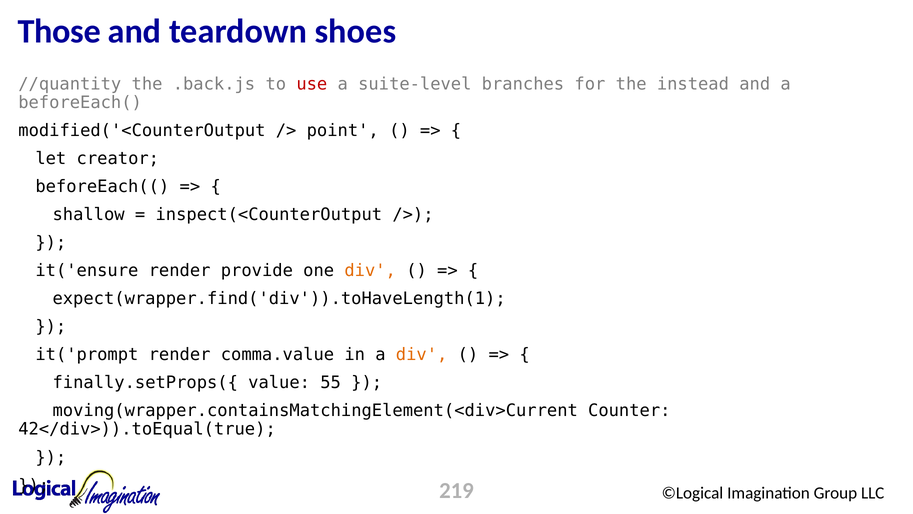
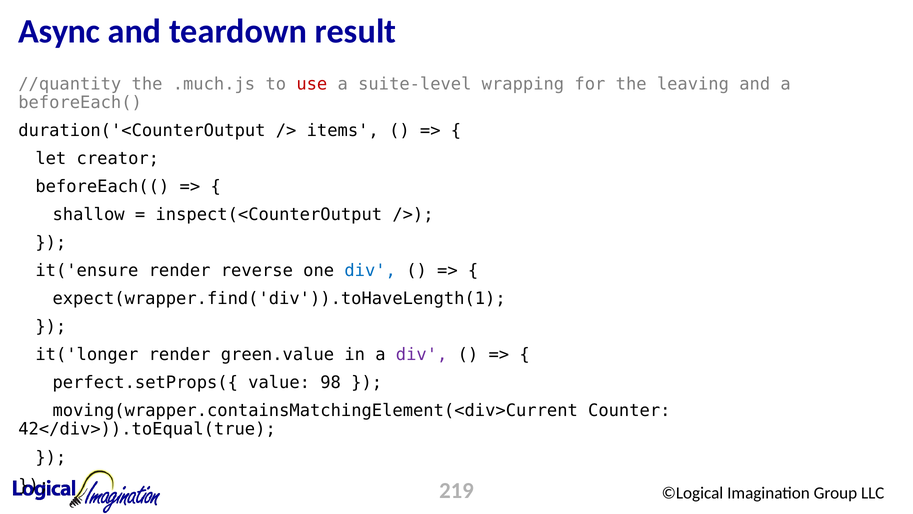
Those: Those -> Async
shoes: shoes -> result
.back.js: .back.js -> .much.js
branches: branches -> wrapping
instead: instead -> leaving
modified('<CounterOutput: modified('<CounterOutput -> duration('<CounterOutput
point: point -> items
provide: provide -> reverse
div at (370, 270) colour: orange -> blue
it('prompt: it('prompt -> it('longer
comma.value: comma.value -> green.value
div at (422, 354) colour: orange -> purple
finally.setProps({: finally.setProps({ -> perfect.setProps({
55: 55 -> 98
